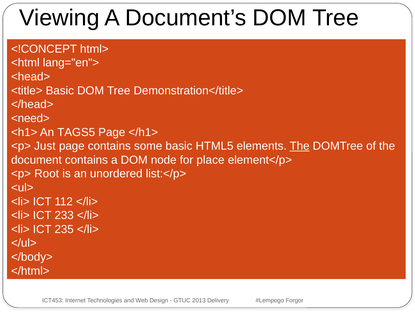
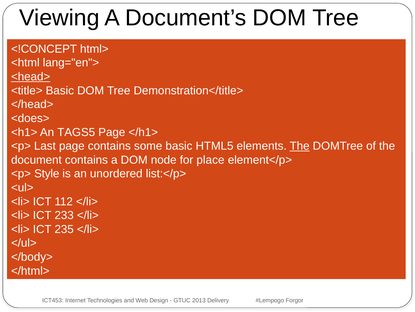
<head> underline: none -> present
<need>: <need> -> <does>
Just: Just -> Last
Root: Root -> Style
